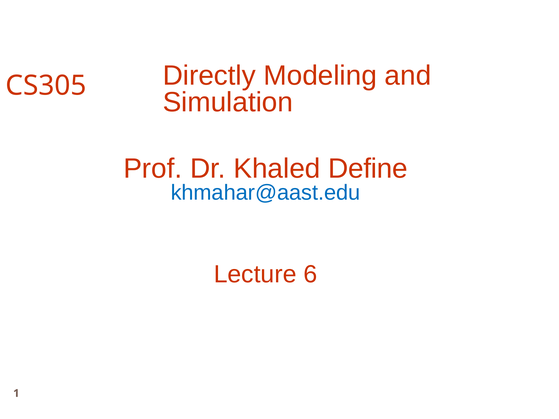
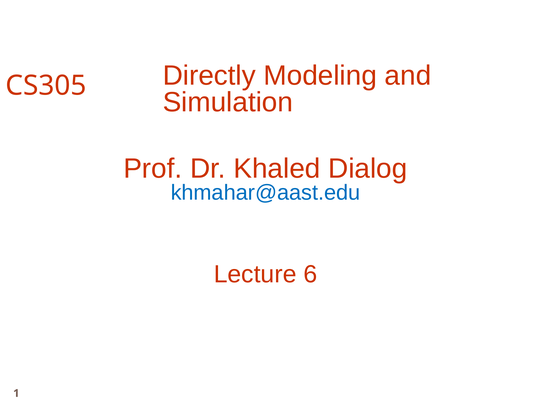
Define: Define -> Dialog
